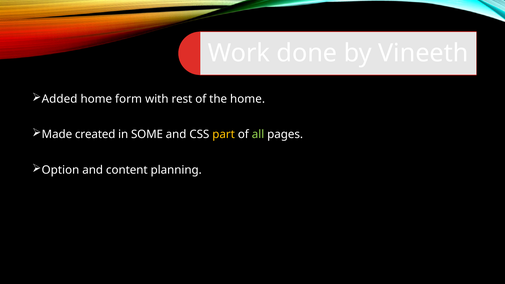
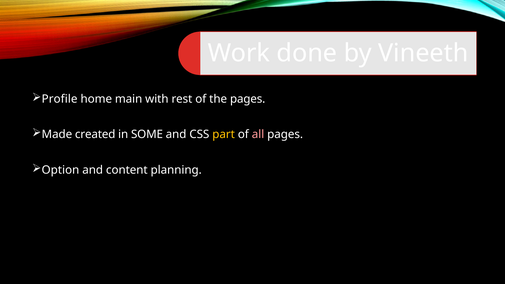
Added: Added -> Profile
form: form -> main
the home: home -> pages
all colour: light green -> pink
